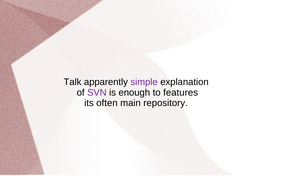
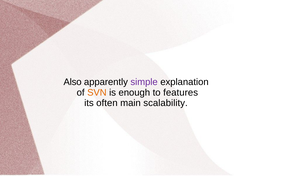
Talk: Talk -> Also
SVN colour: purple -> orange
repository: repository -> scalability
